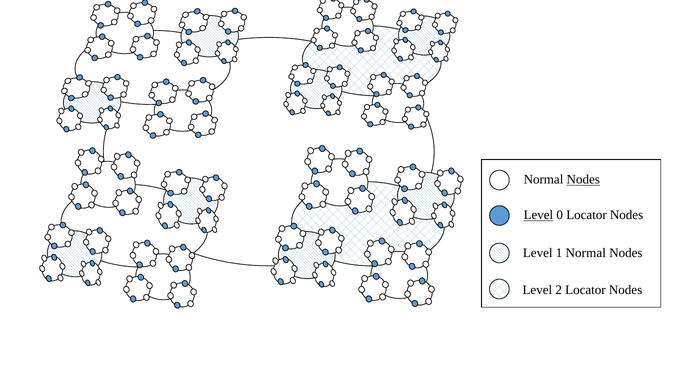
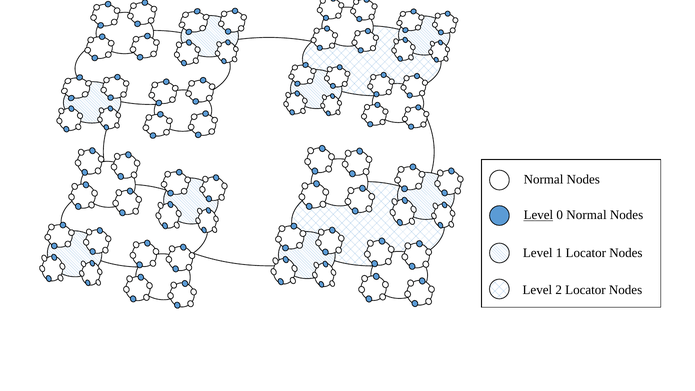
Nodes at (583, 180) underline: present -> none
0 Locator: Locator -> Normal
1 Normal: Normal -> Locator
